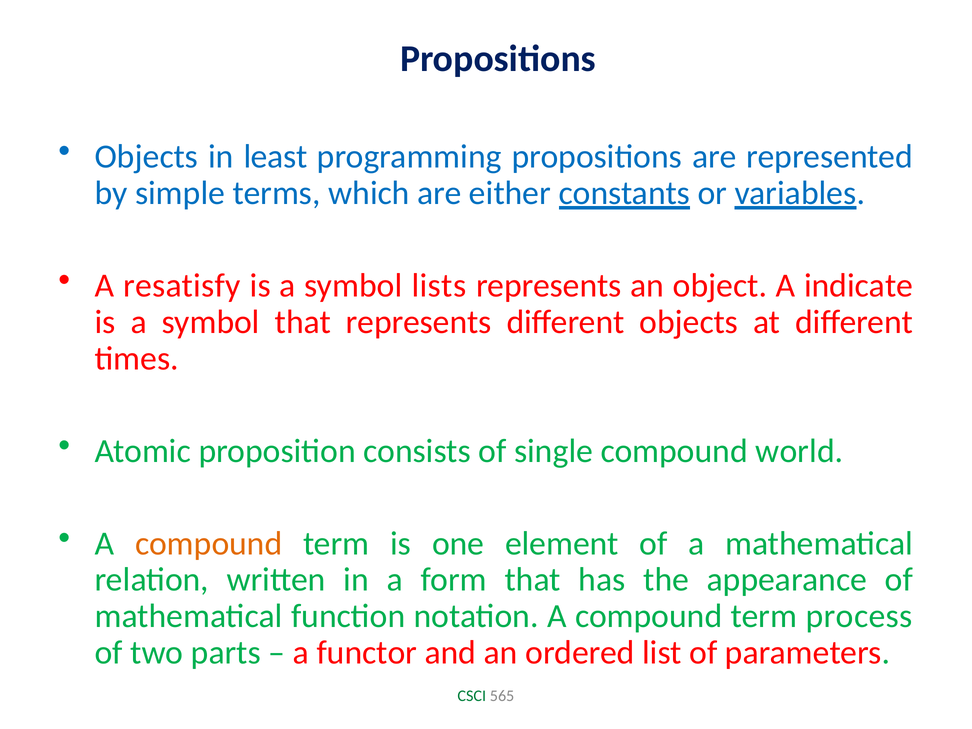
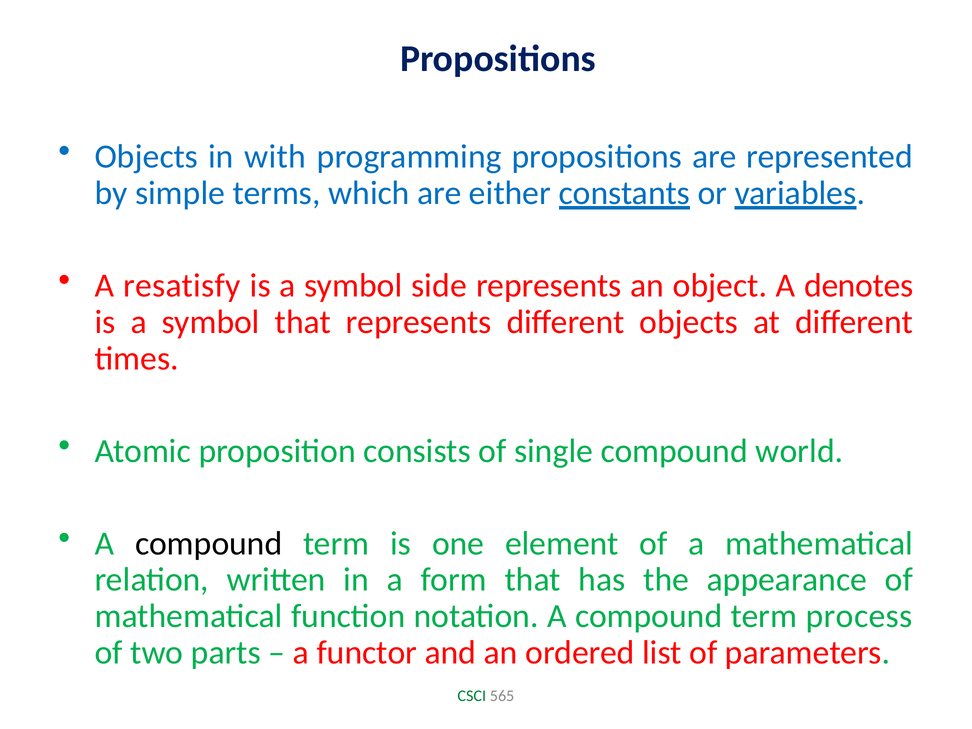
least: least -> with
lists: lists -> side
indicate: indicate -> denotes
compound at (209, 543) colour: orange -> black
